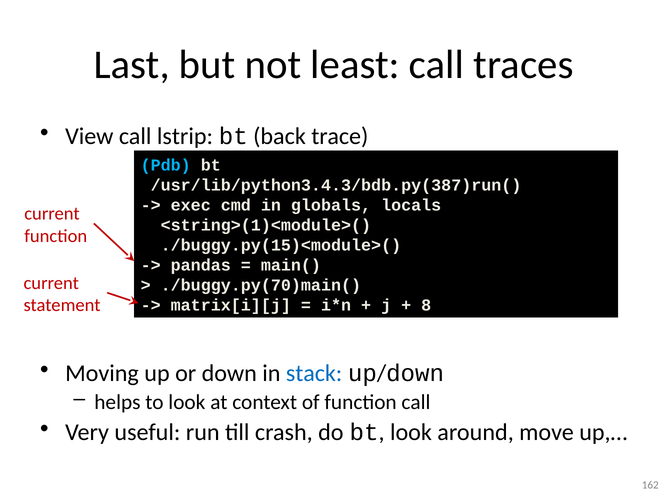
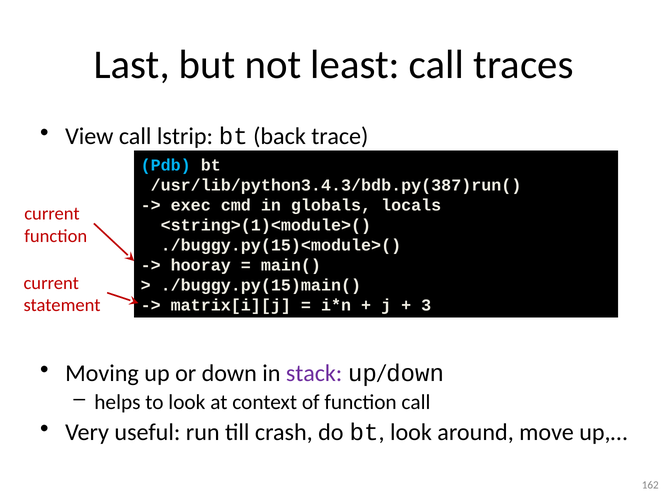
pandas: pandas -> hooray
./buggy.py(70)main(: ./buggy.py(70)main( -> ./buggy.py(15)main(
8: 8 -> 3
stack colour: blue -> purple
